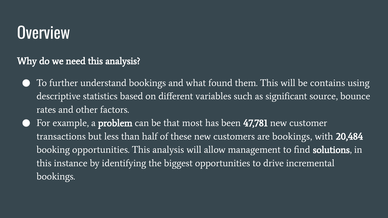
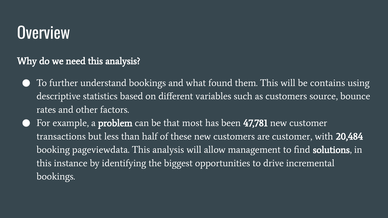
as significant: significant -> customers
are bookings: bookings -> customer
booking opportunities: opportunities -> pageviewdata
